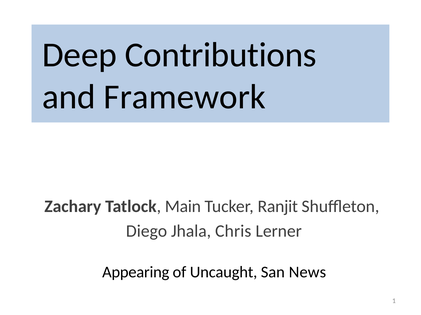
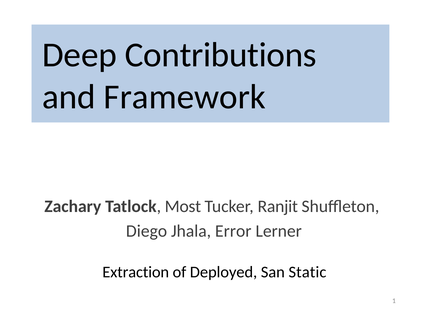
Main: Main -> Most
Chris: Chris -> Error
Appearing: Appearing -> Extraction
Uncaught: Uncaught -> Deployed
News: News -> Static
